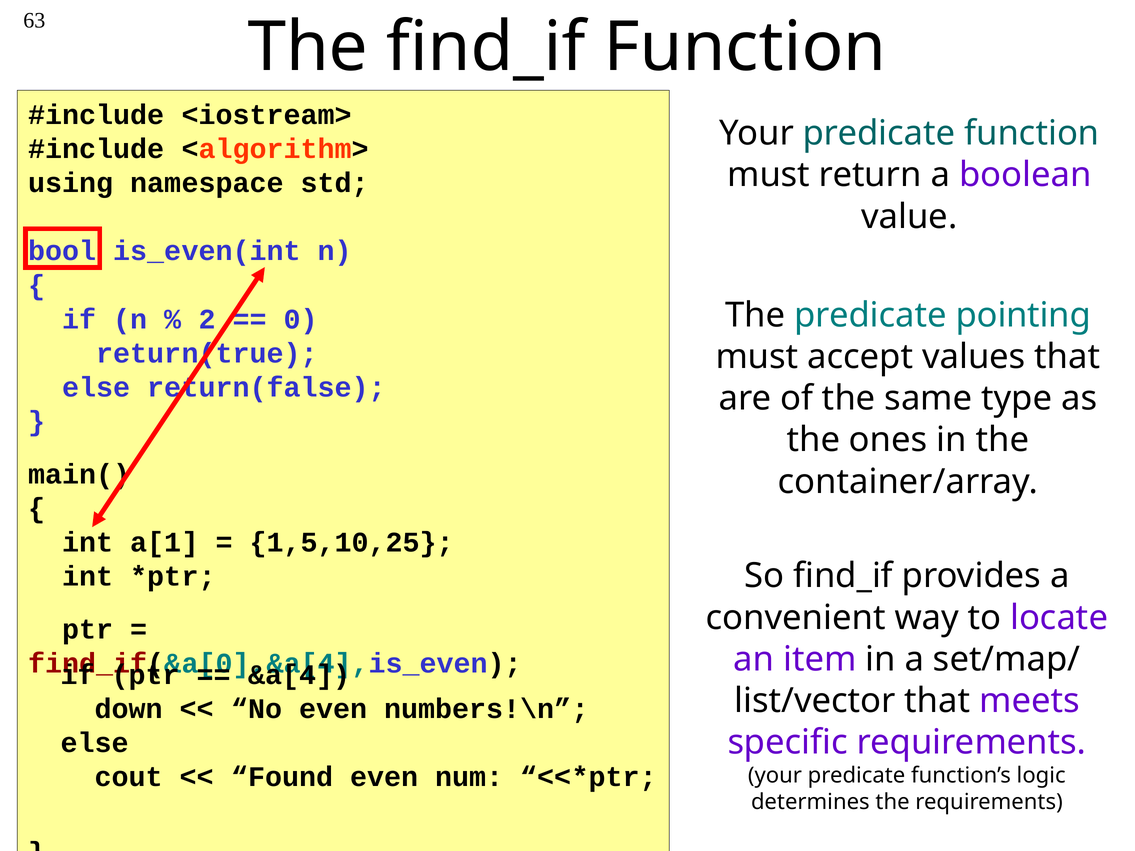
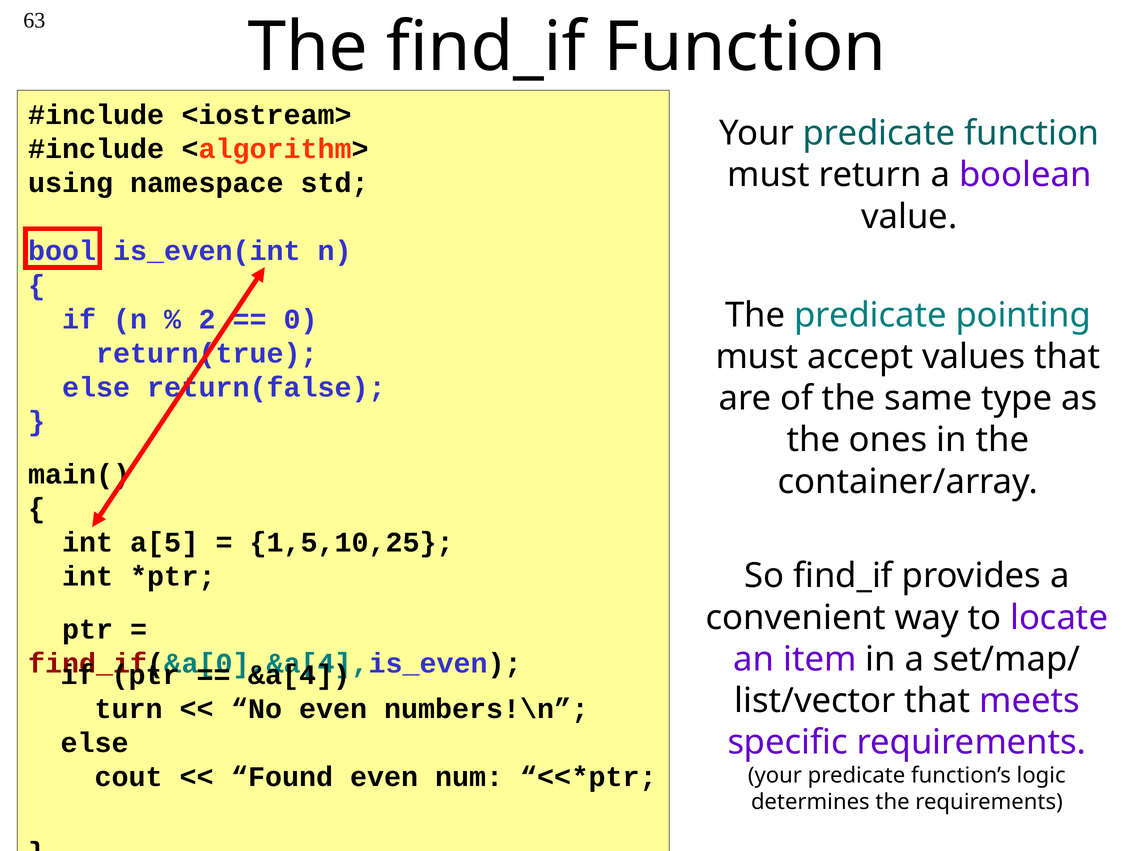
a[1: a[1 -> a[5
down: down -> turn
